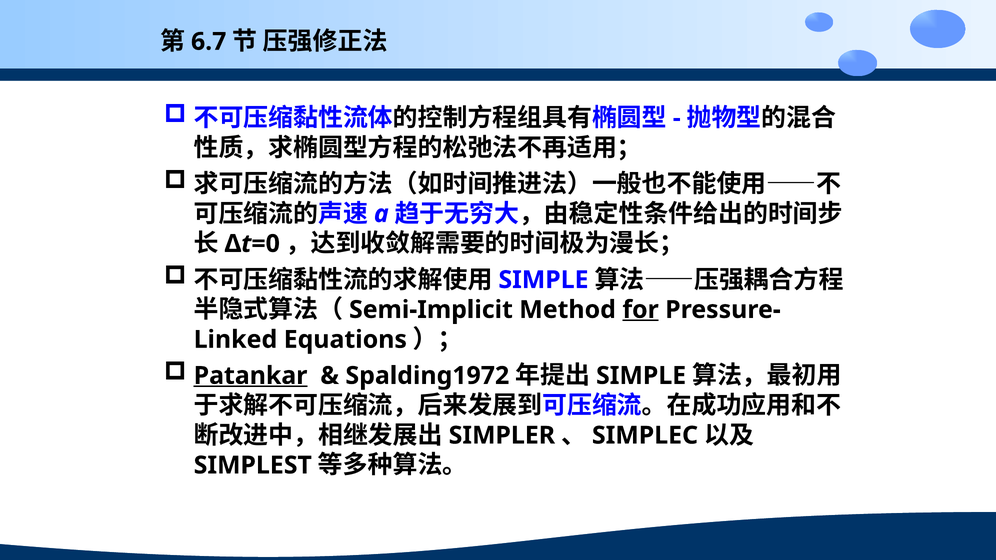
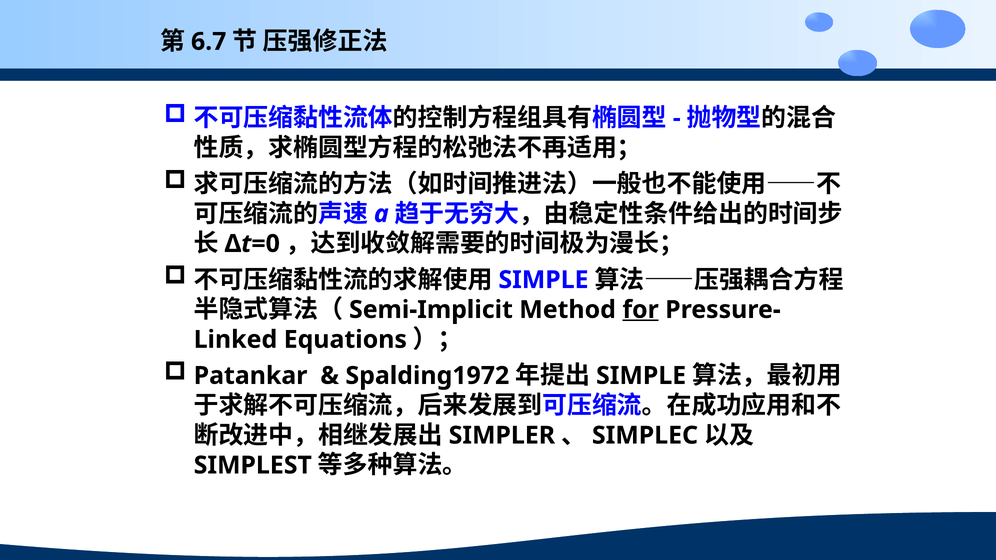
Patankar underline: present -> none
